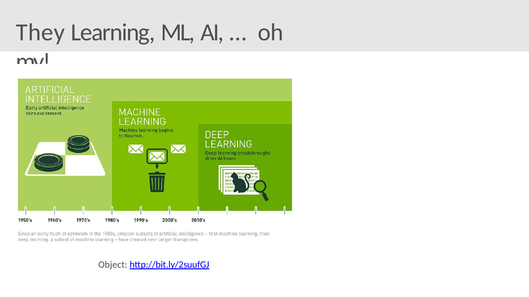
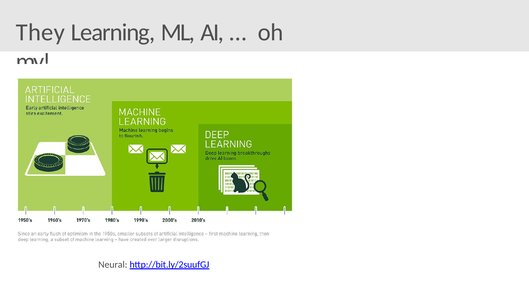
Object: Object -> Neural
